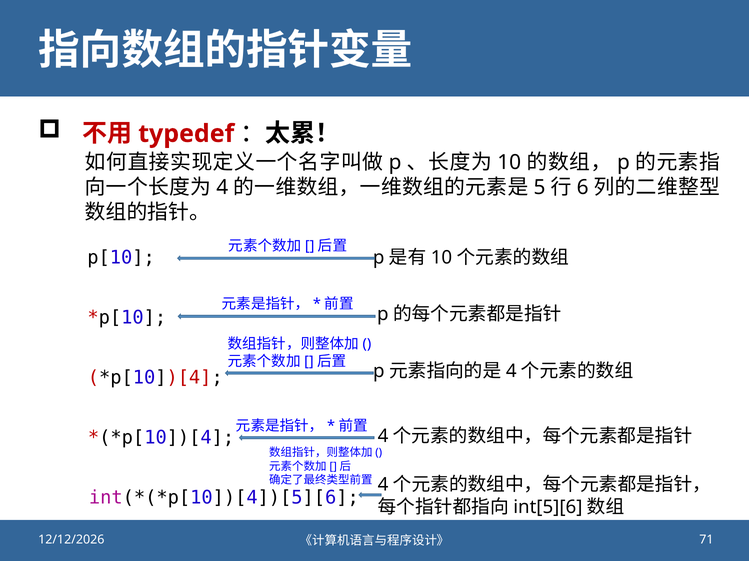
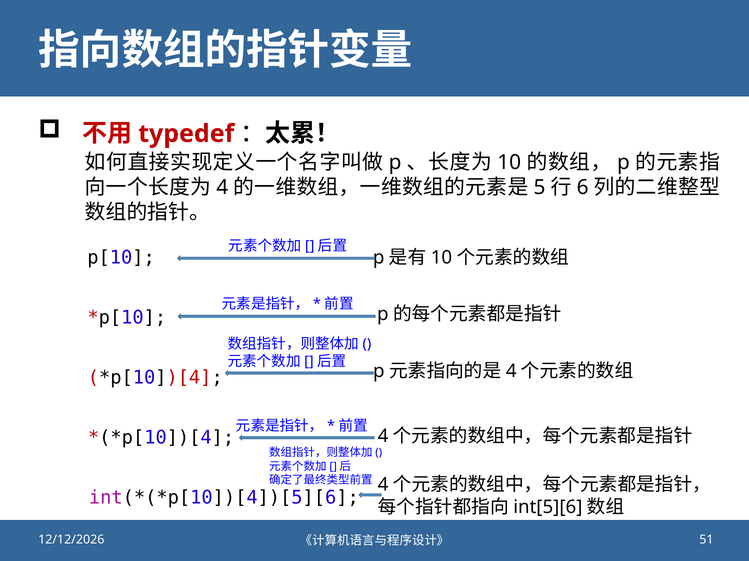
71: 71 -> 51
